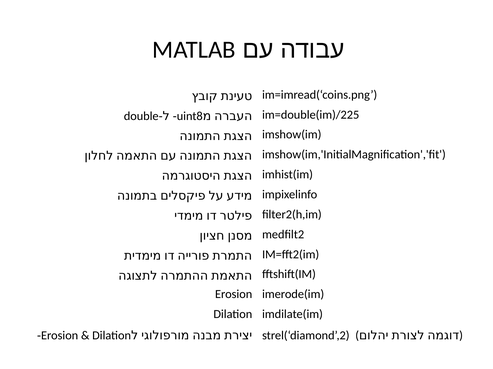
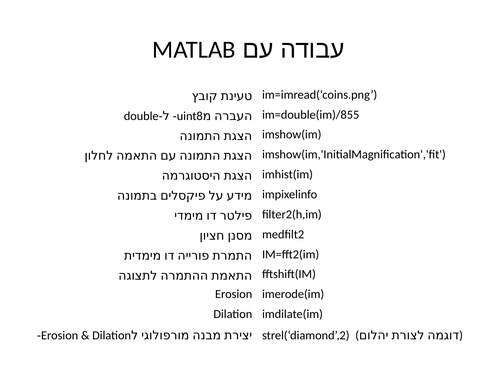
im=double(im)/225: im=double(im)/225 -> im=double(im)/855
